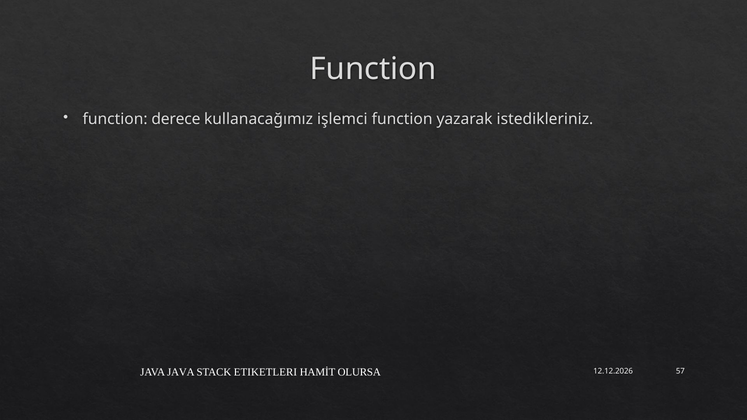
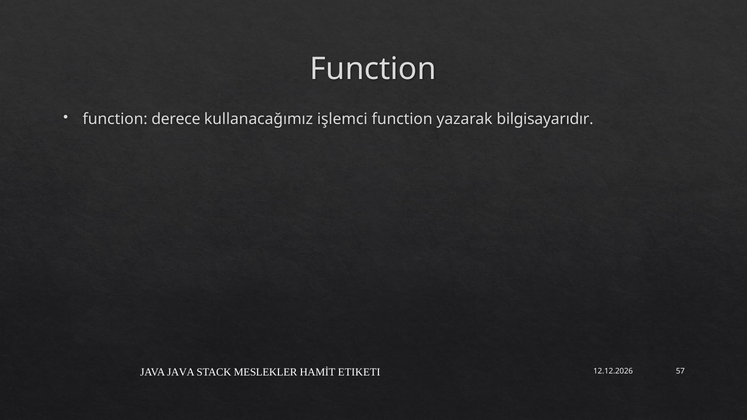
istedikleriniz: istedikleriniz -> bilgisayarıdır
ETIKETLERI: ETIKETLERI -> MESLEKLER
OLURSA: OLURSA -> ETIKETI
